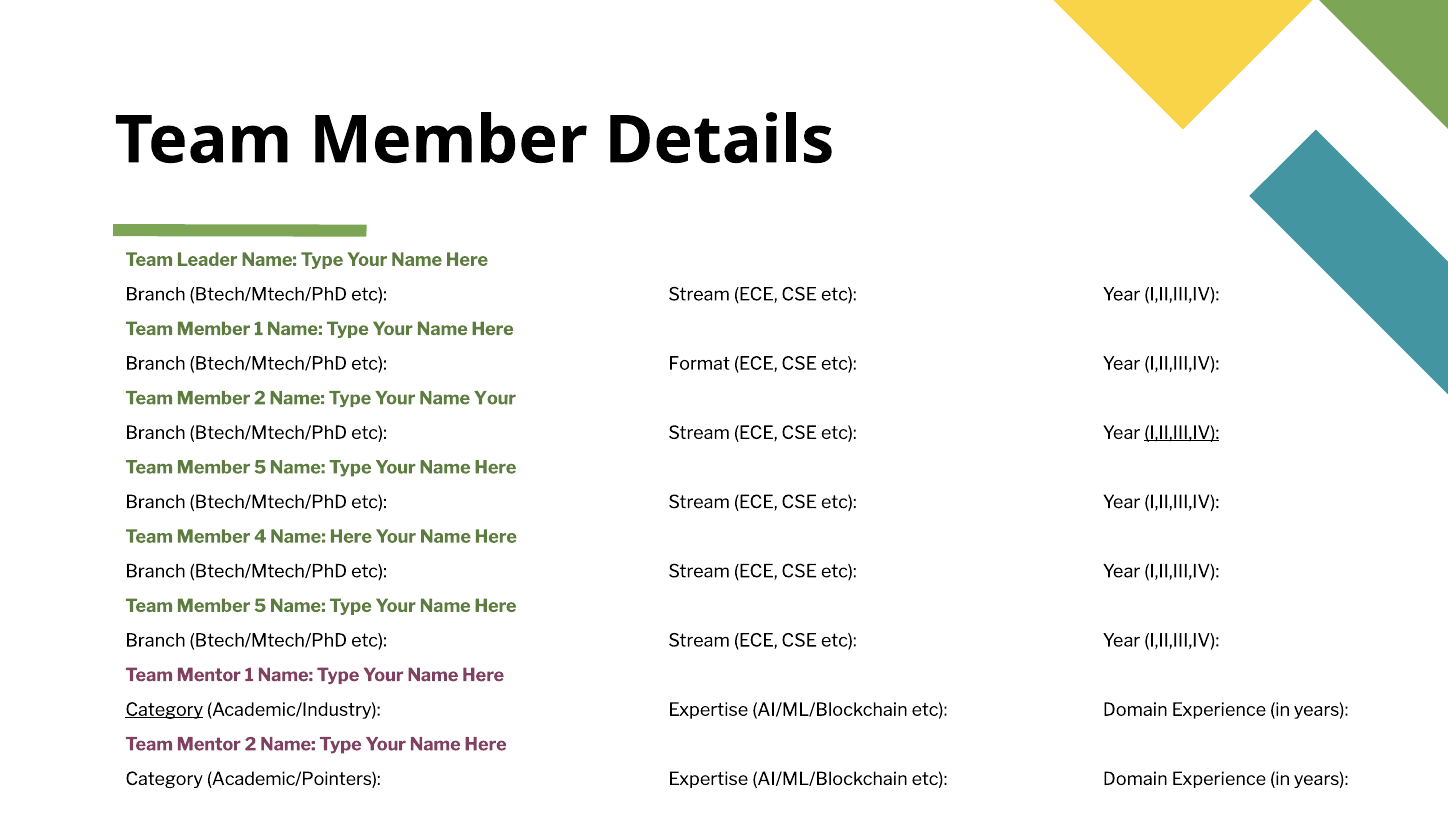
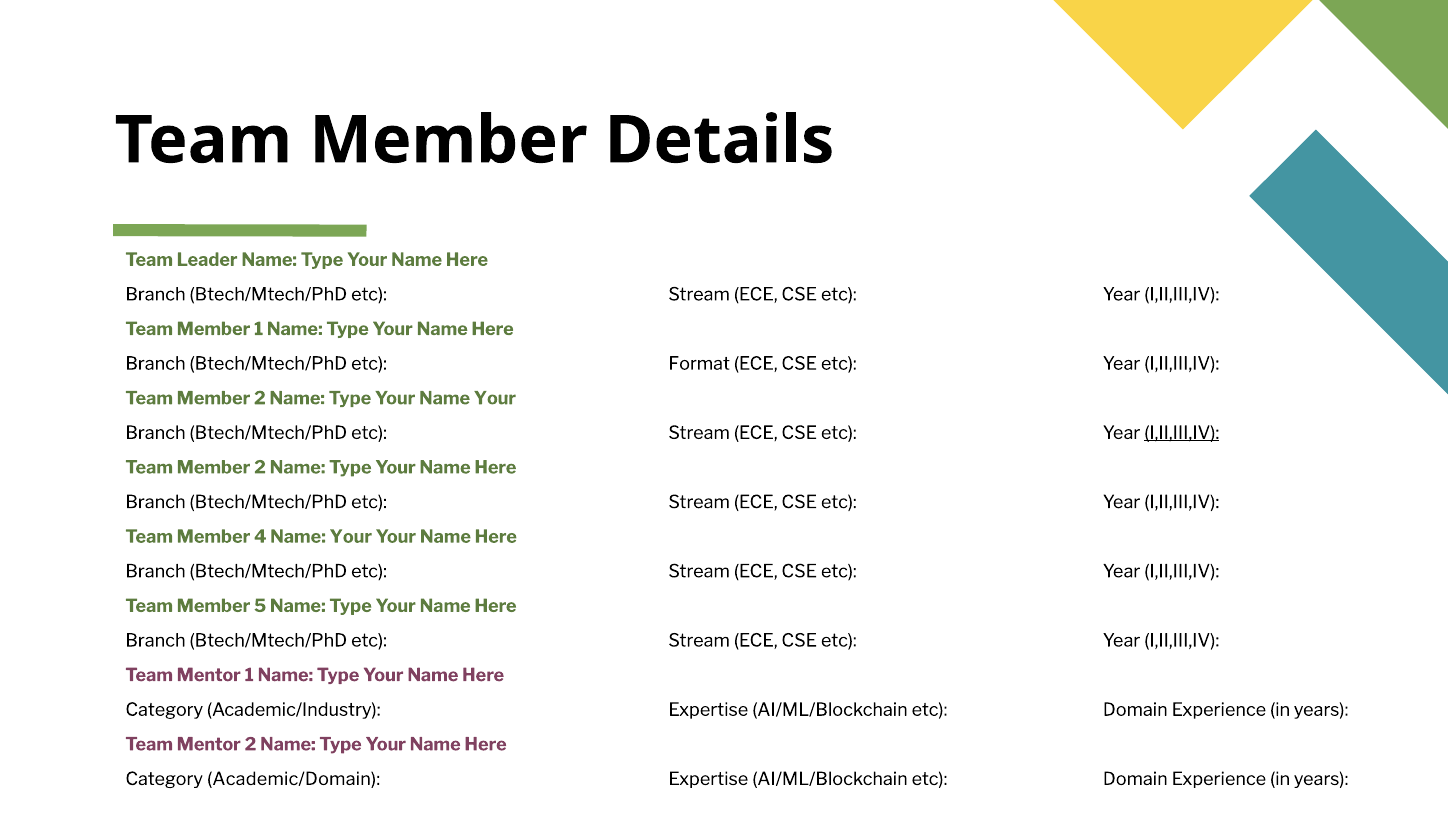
5 at (260, 468): 5 -> 2
4 Name Here: Here -> Your
Category at (164, 710) underline: present -> none
Academic/Pointers: Academic/Pointers -> Academic/Domain
